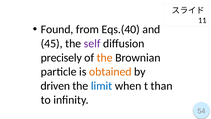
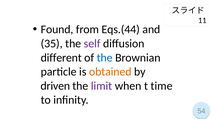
Eqs.(40: Eqs.(40 -> Eqs.(44
45: 45 -> 35
precisely: precisely -> different
the at (105, 57) colour: orange -> blue
limit colour: blue -> purple
than: than -> time
